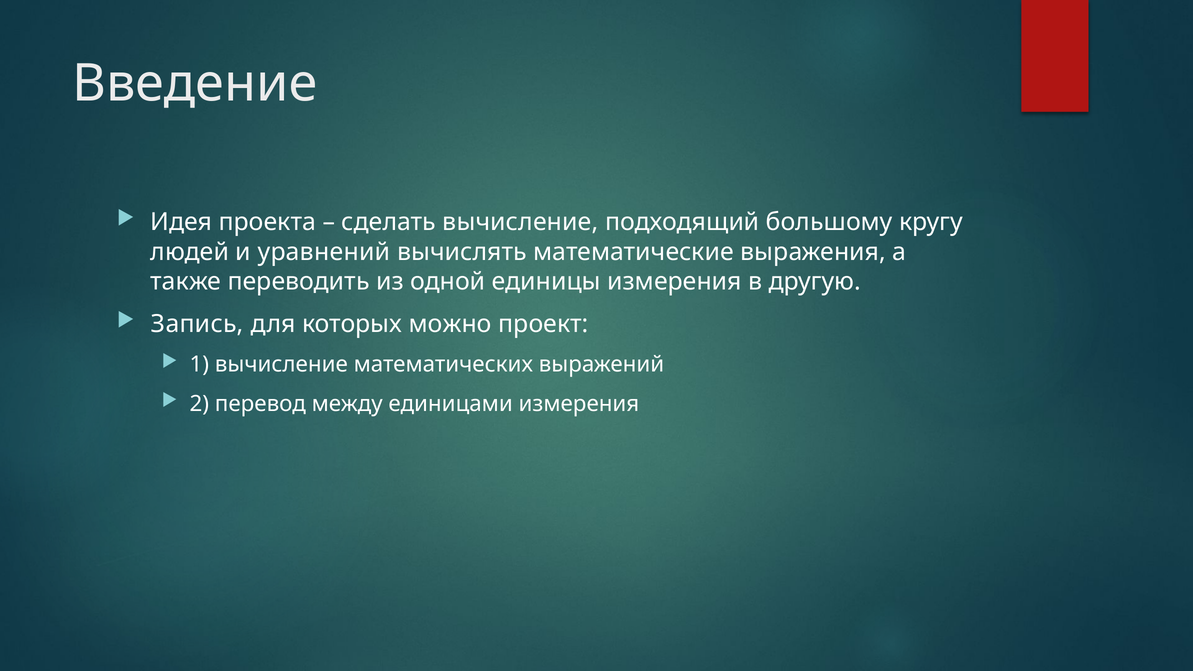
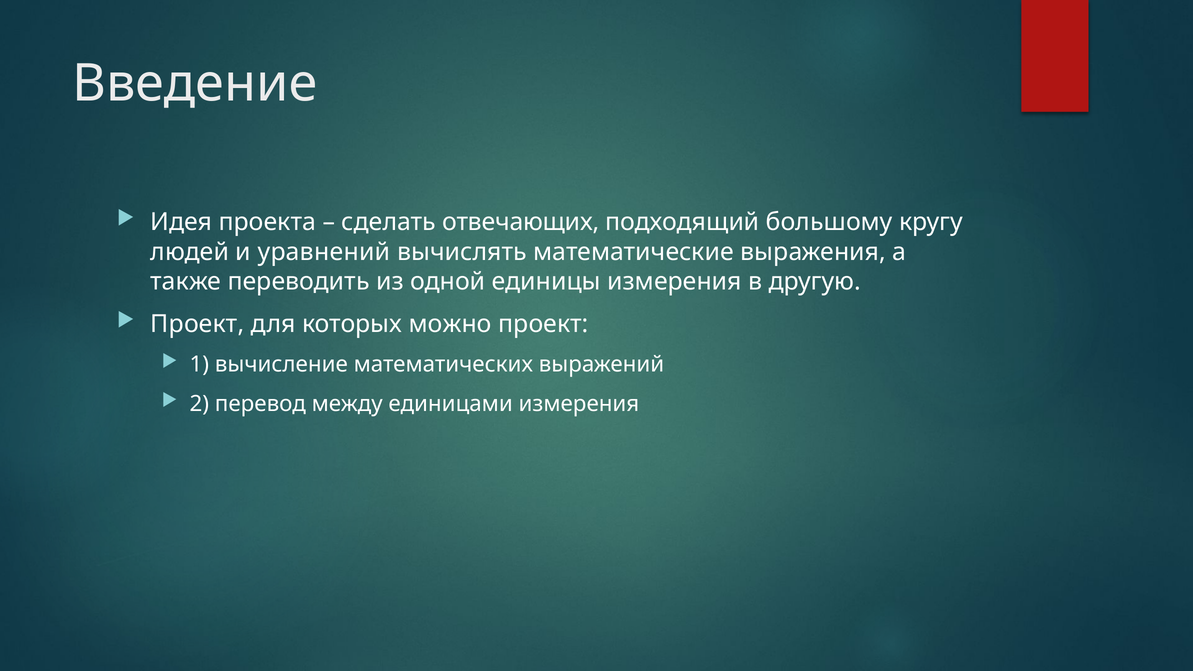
сделать вычисление: вычисление -> отвечающих
Запись at (197, 324): Запись -> Проект
